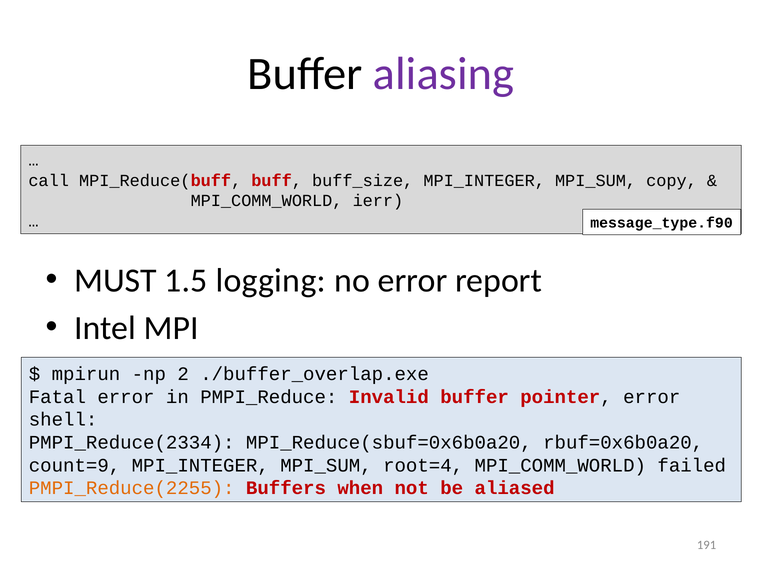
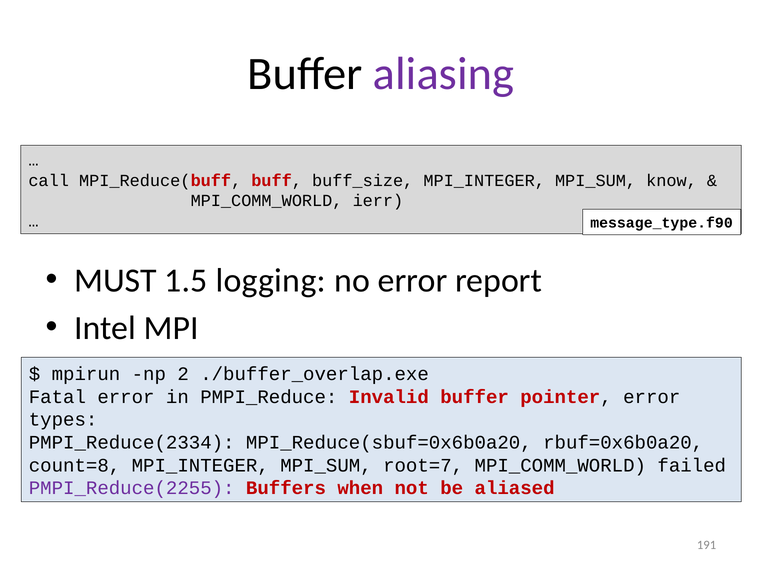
copy: copy -> know
shell: shell -> types
count=9: count=9 -> count=8
root=4: root=4 -> root=7
PMPI_Reduce(2255 colour: orange -> purple
